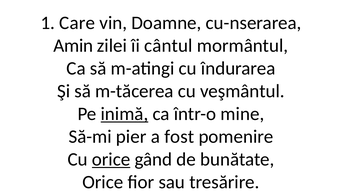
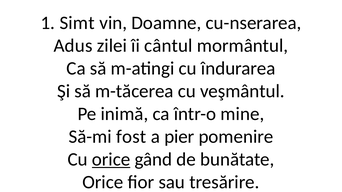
Care: Care -> Simt
Amin: Amin -> Adus
inimă underline: present -> none
pier: pier -> fost
fost: fost -> pier
